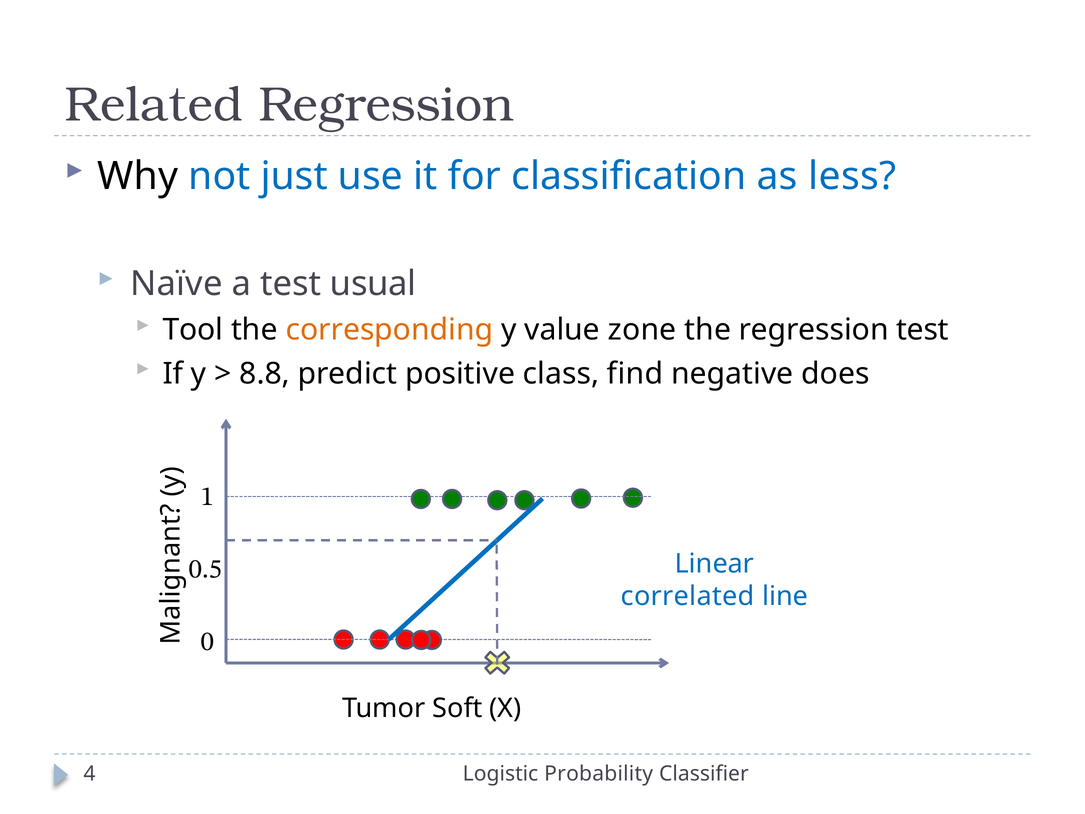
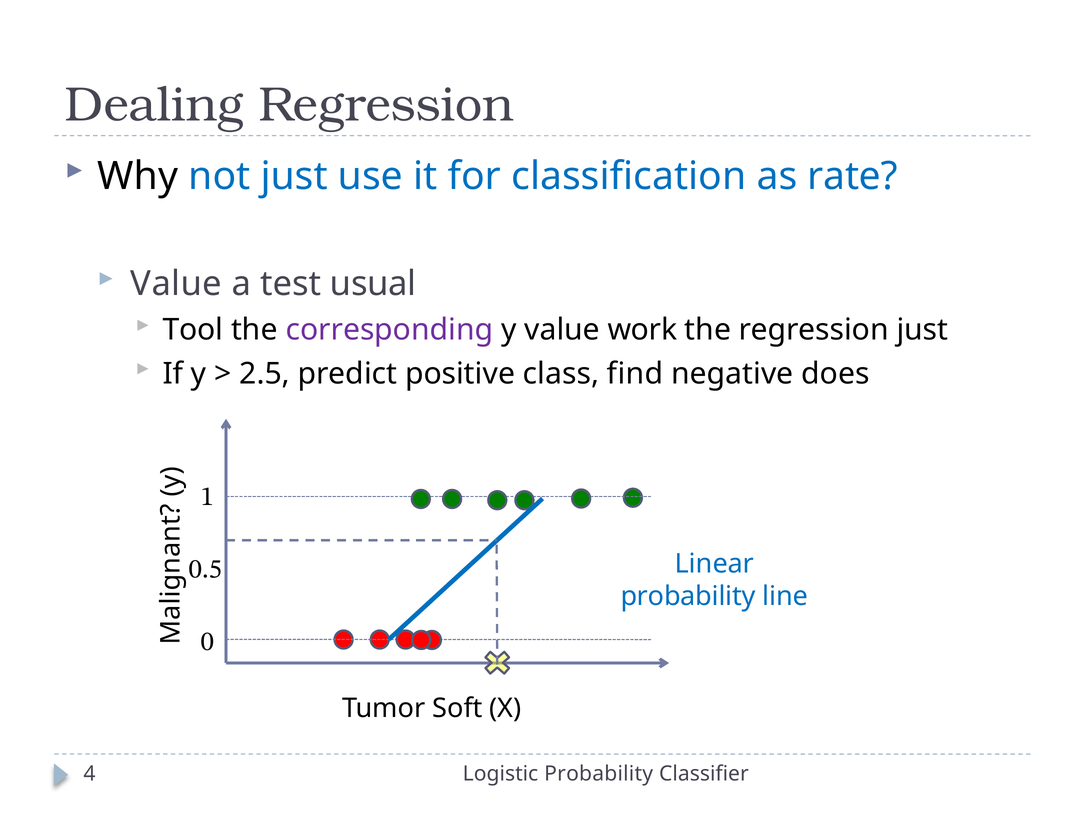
Related: Related -> Dealing
less: less -> rate
Naïve at (176, 284): Naïve -> Value
corresponding colour: orange -> purple
zone: zone -> work
regression test: test -> just
8.8: 8.8 -> 2.5
correlated at (688, 596): correlated -> probability
